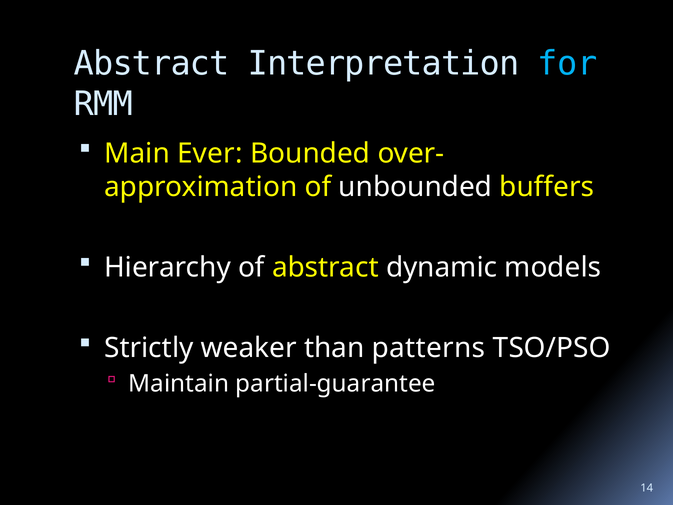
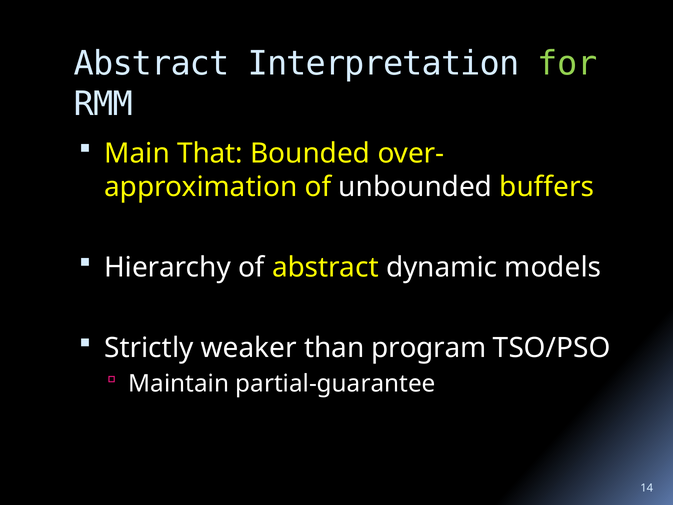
for colour: light blue -> light green
Ever: Ever -> That
patterns: patterns -> program
